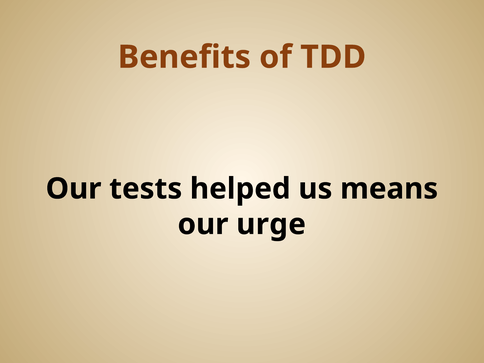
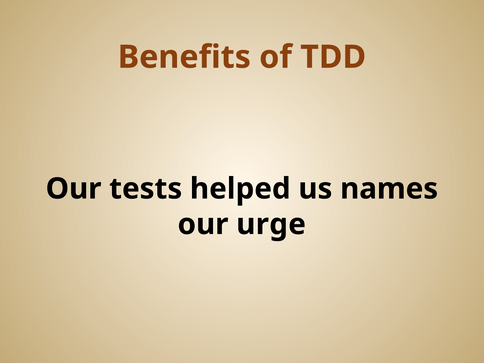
means: means -> names
